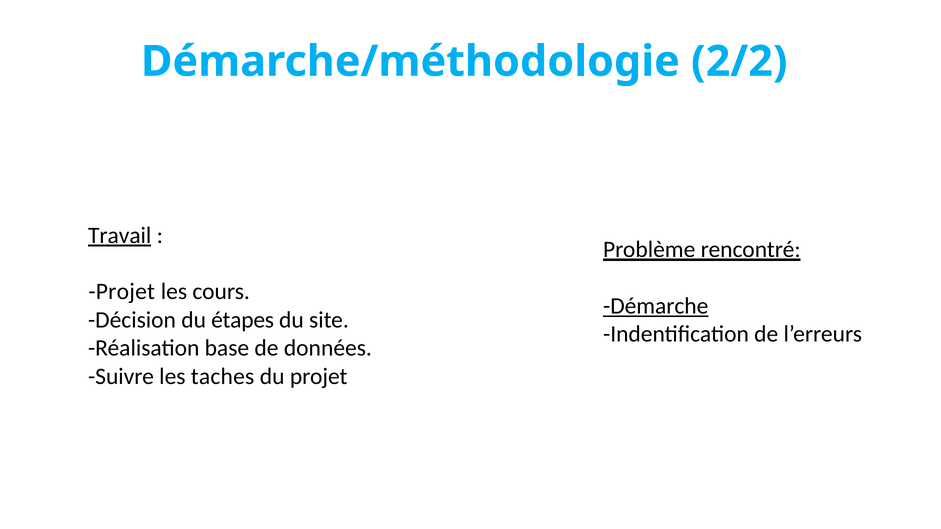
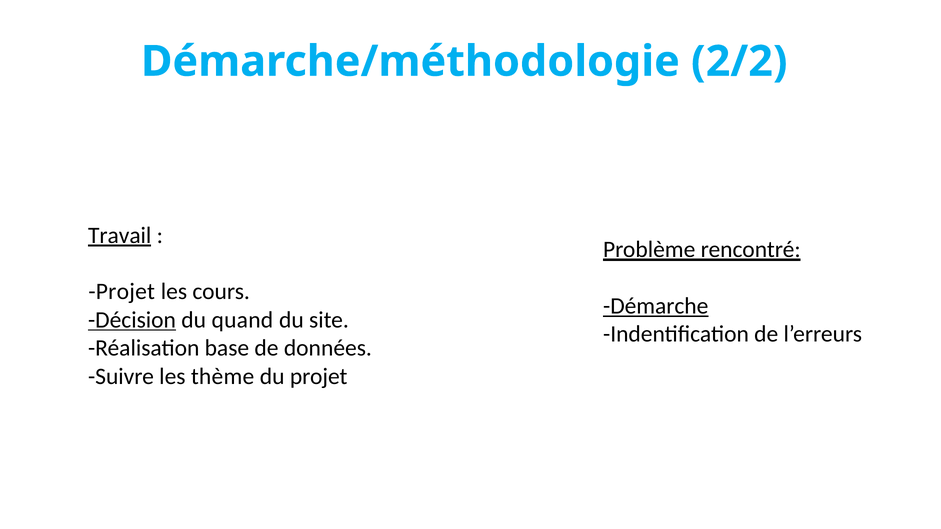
Décision underline: none -> present
étapes: étapes -> quand
taches: taches -> thème
